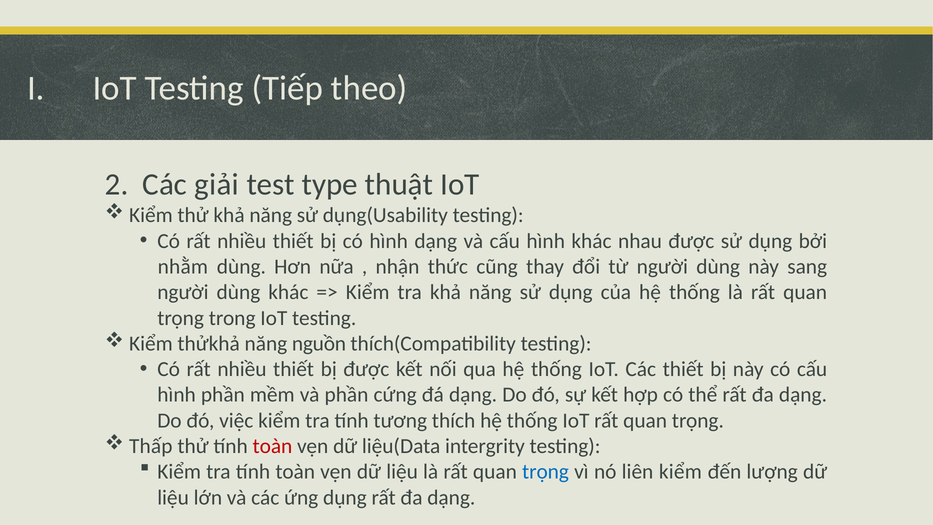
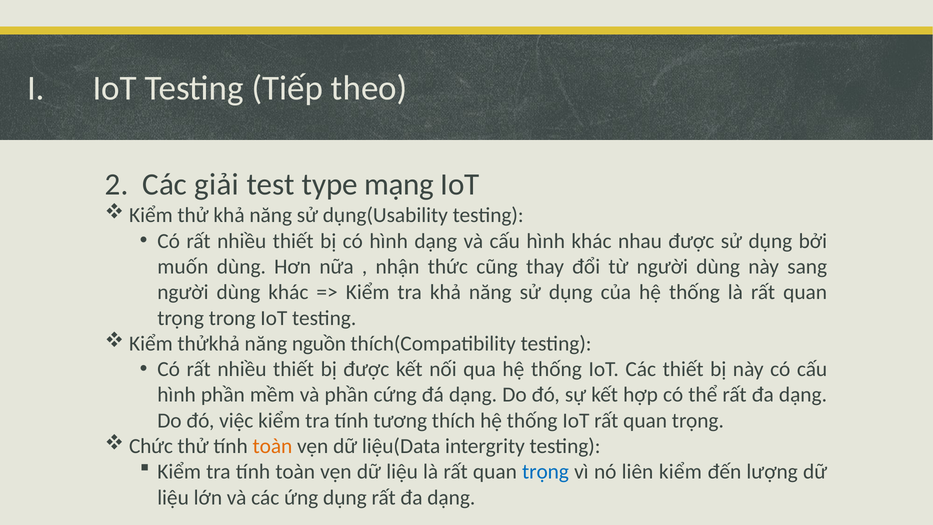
thuật: thuật -> mạng
nhằm: nhằm -> muốn
Thấp: Thấp -> Chức
toàn at (272, 446) colour: red -> orange
